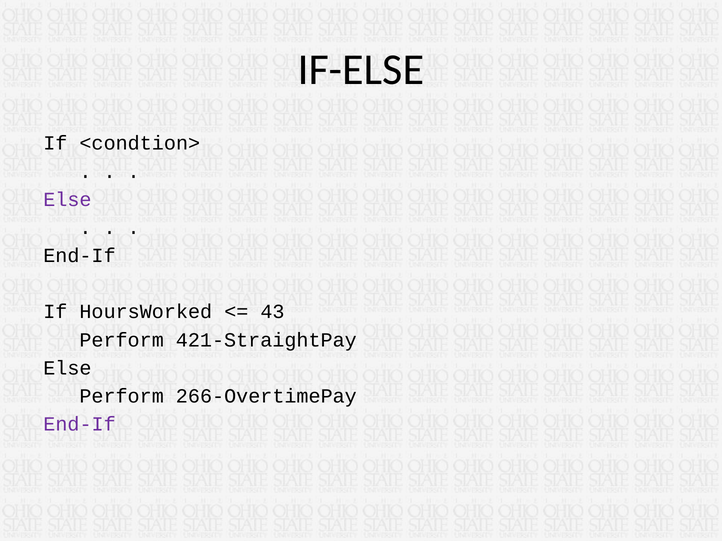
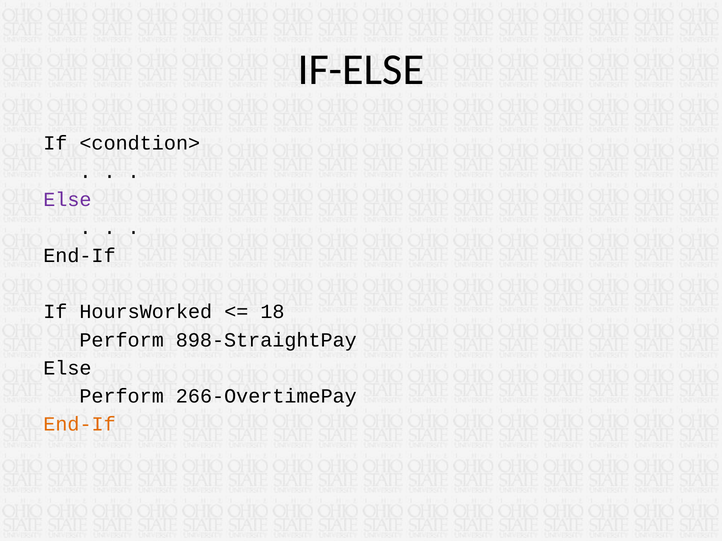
43: 43 -> 18
421-StraightPay: 421-StraightPay -> 898-StraightPay
End-If at (79, 425) colour: purple -> orange
